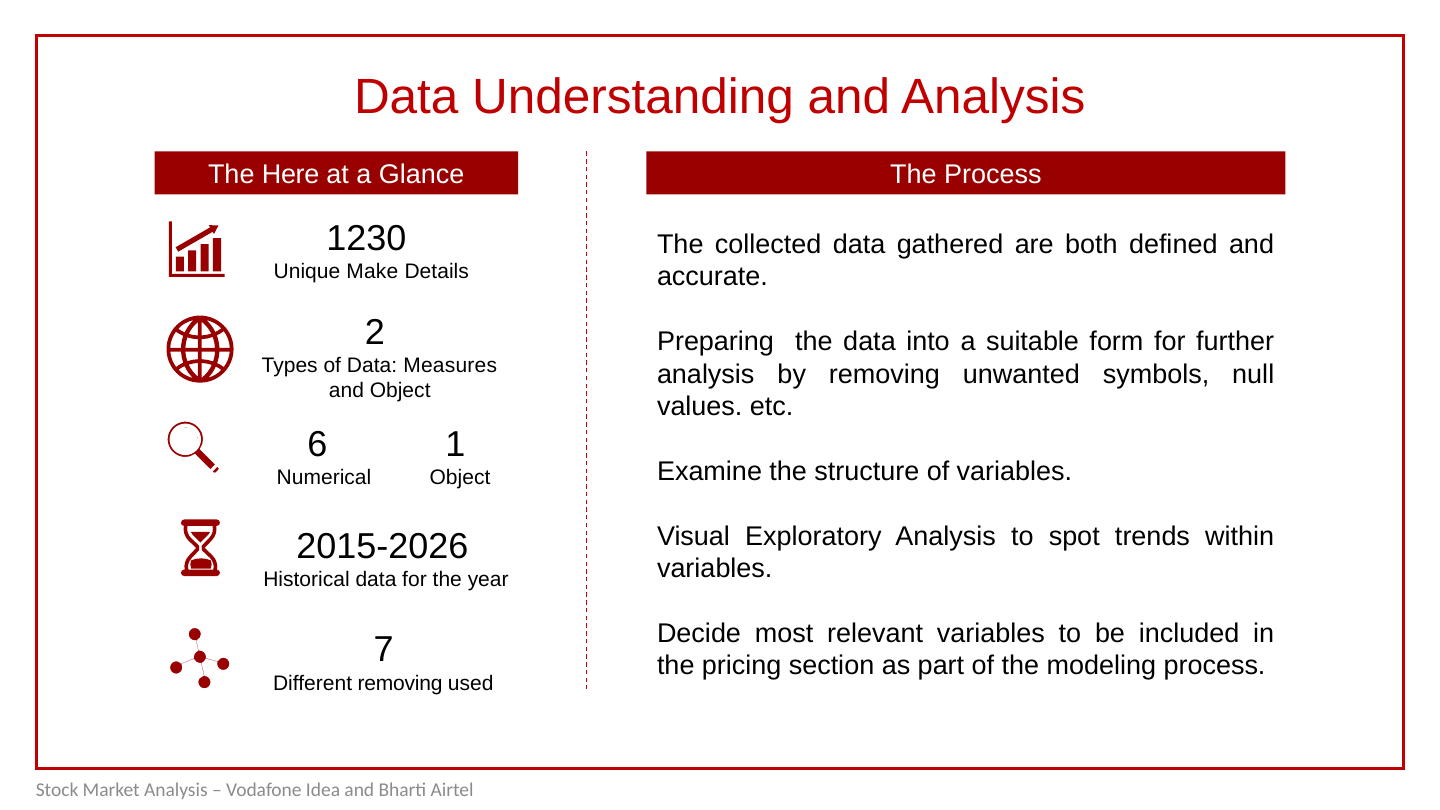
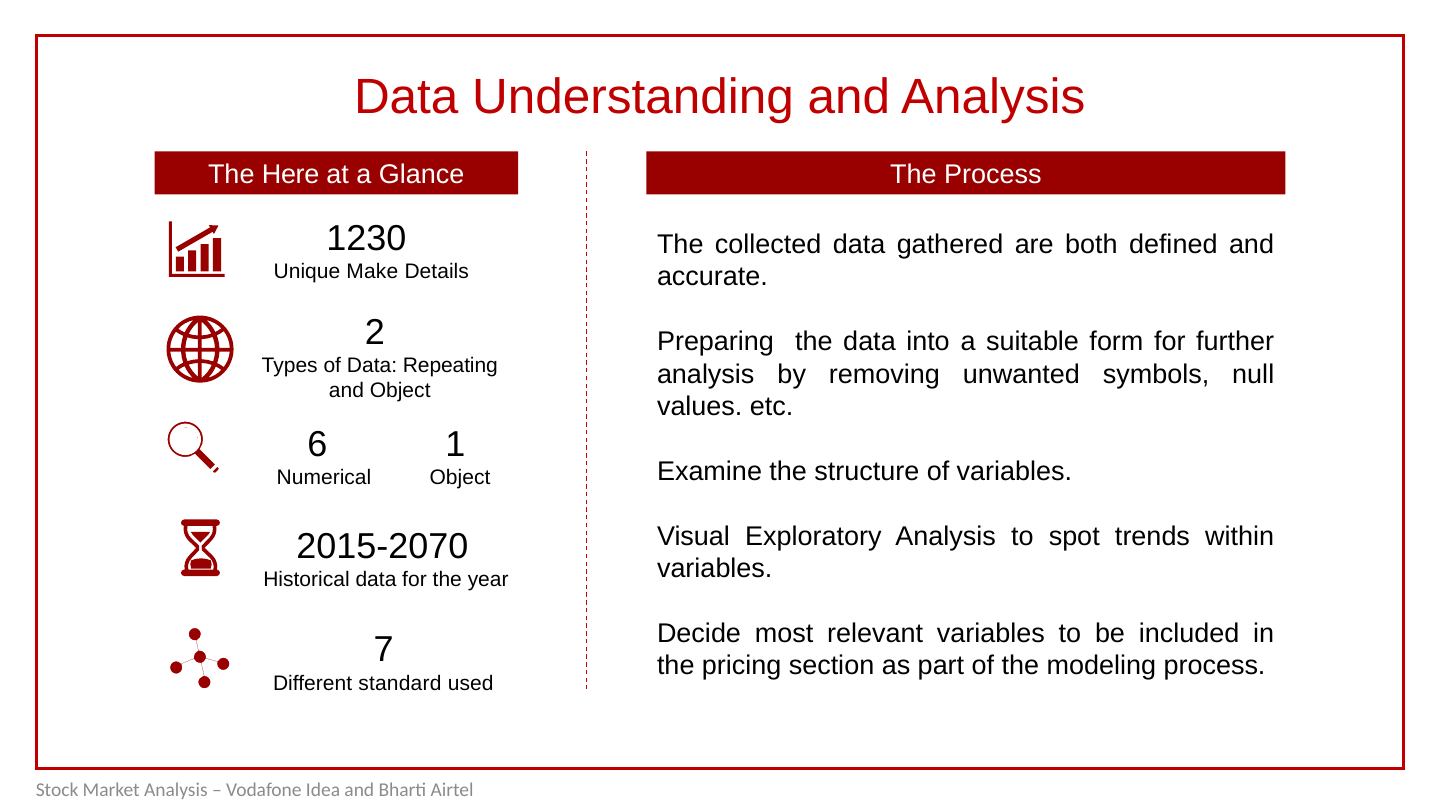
Measures: Measures -> Repeating
2015-2026: 2015-2026 -> 2015-2070
Different removing: removing -> standard
